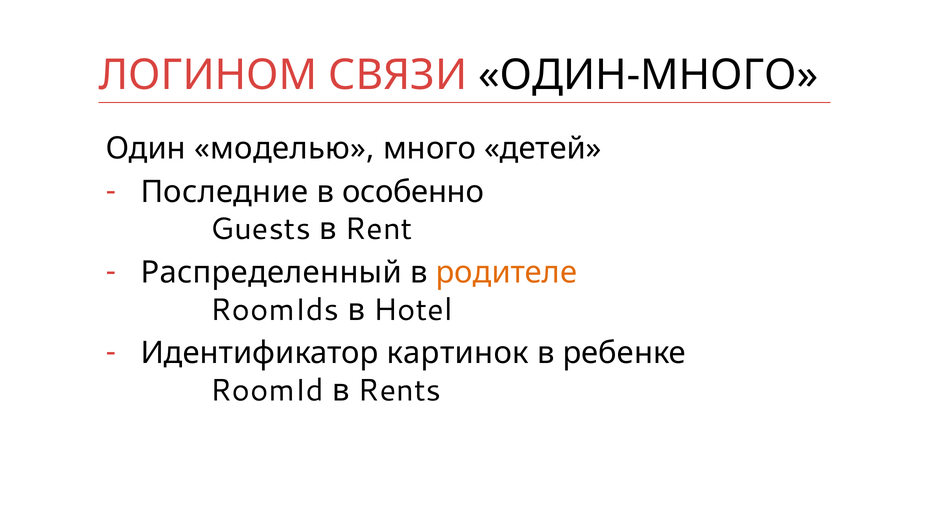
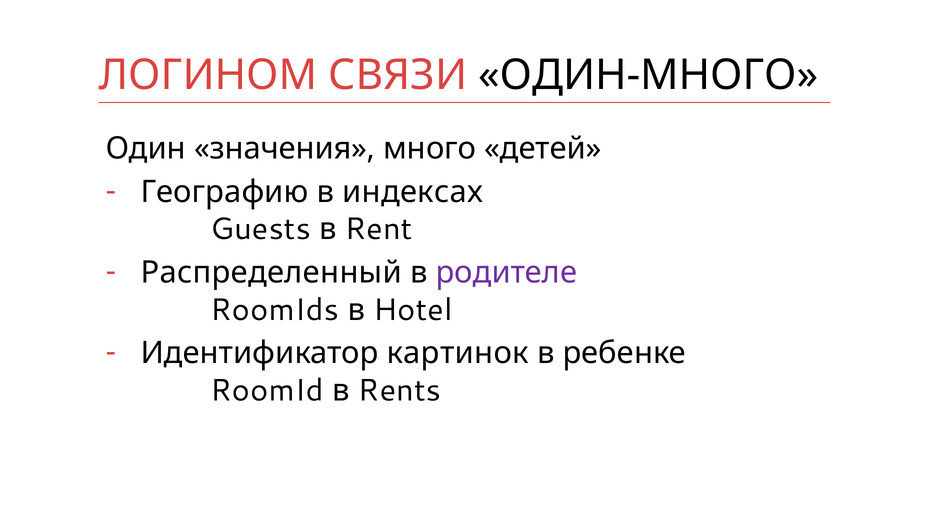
моделью: моделью -> значения
Последние: Последние -> Географию
особенно: особенно -> индексах
родителе colour: orange -> purple
